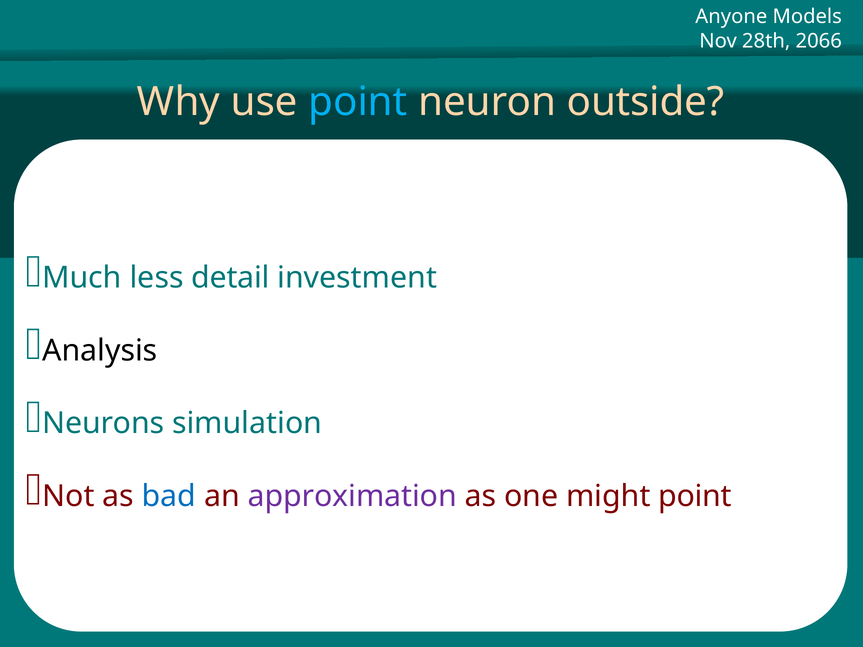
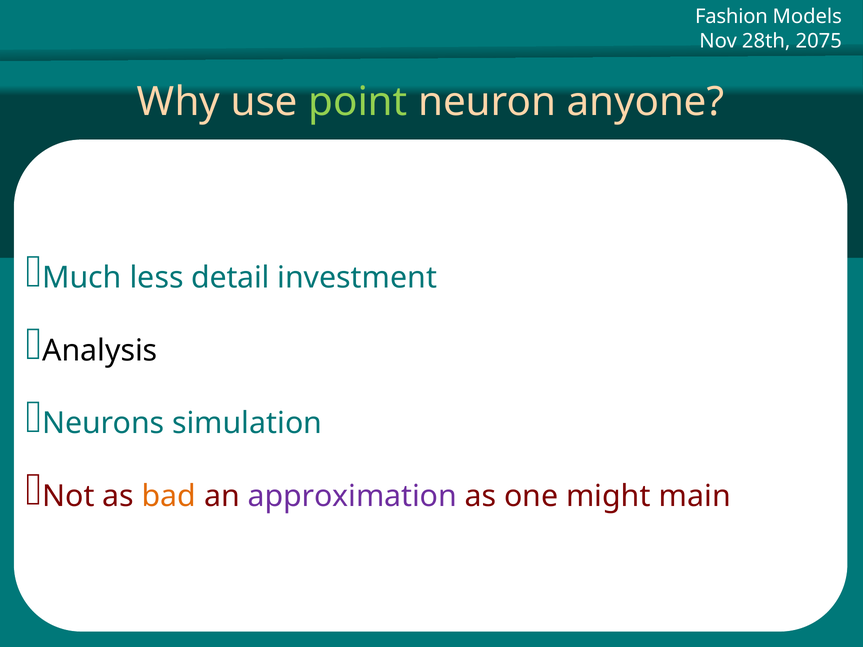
Anyone: Anyone -> Fashion
2066: 2066 -> 2075
point at (358, 102) colour: light blue -> light green
outside: outside -> anyone
bad colour: blue -> orange
might point: point -> main
